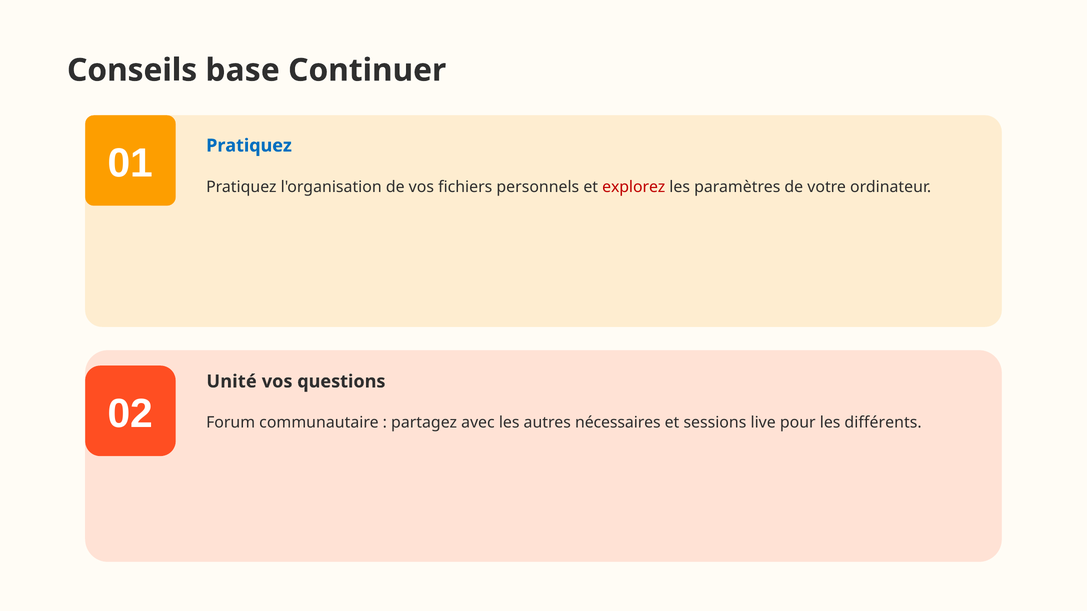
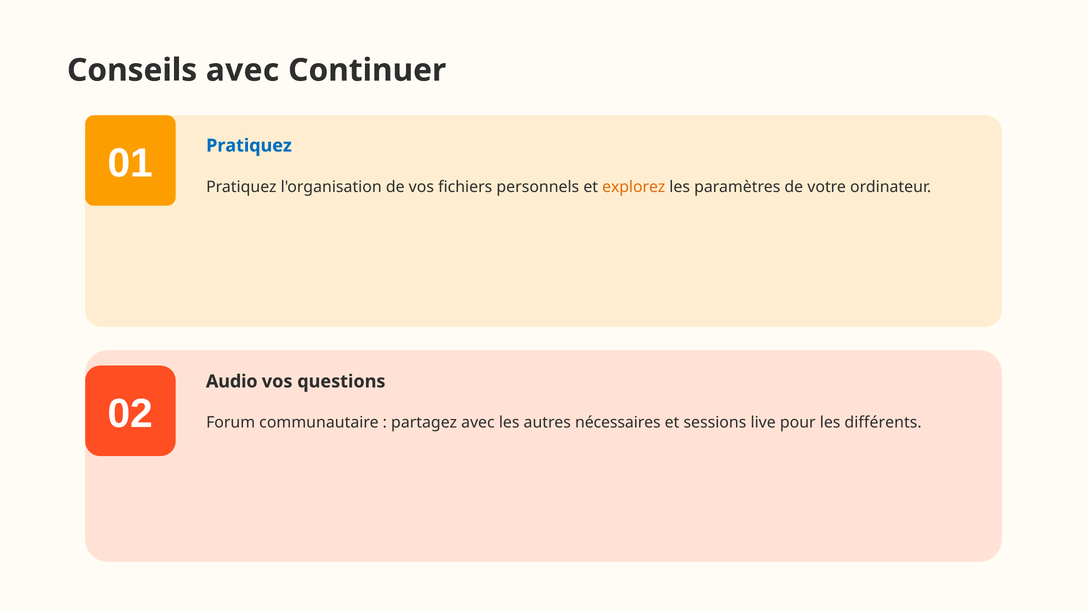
Conseils base: base -> avec
explorez colour: red -> orange
Unité: Unité -> Audio
